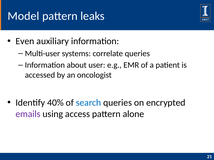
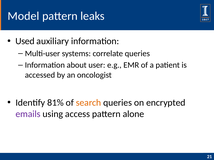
Even: Even -> Used
40%: 40% -> 81%
search colour: blue -> orange
